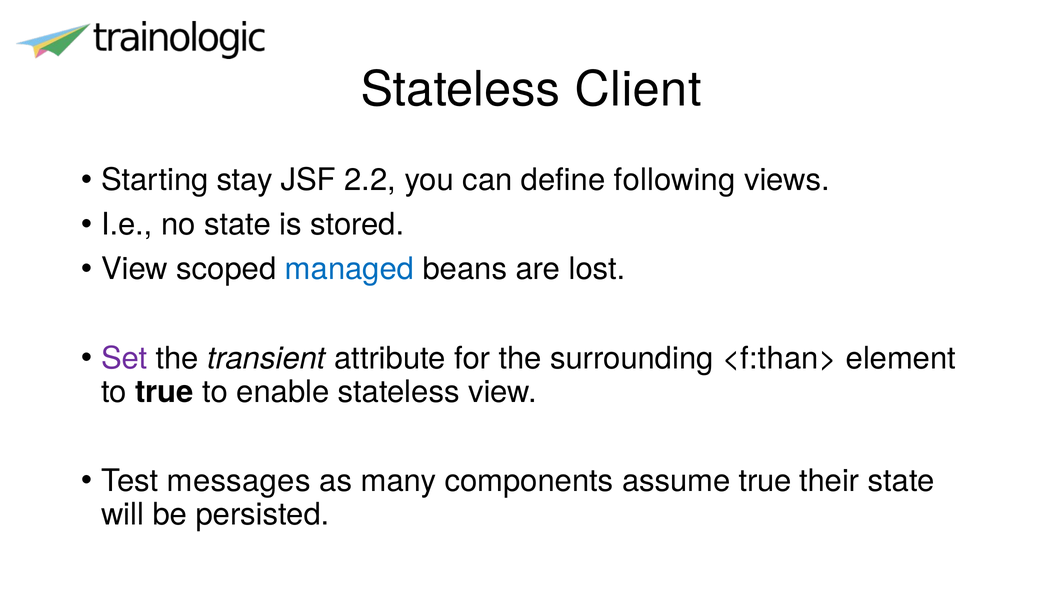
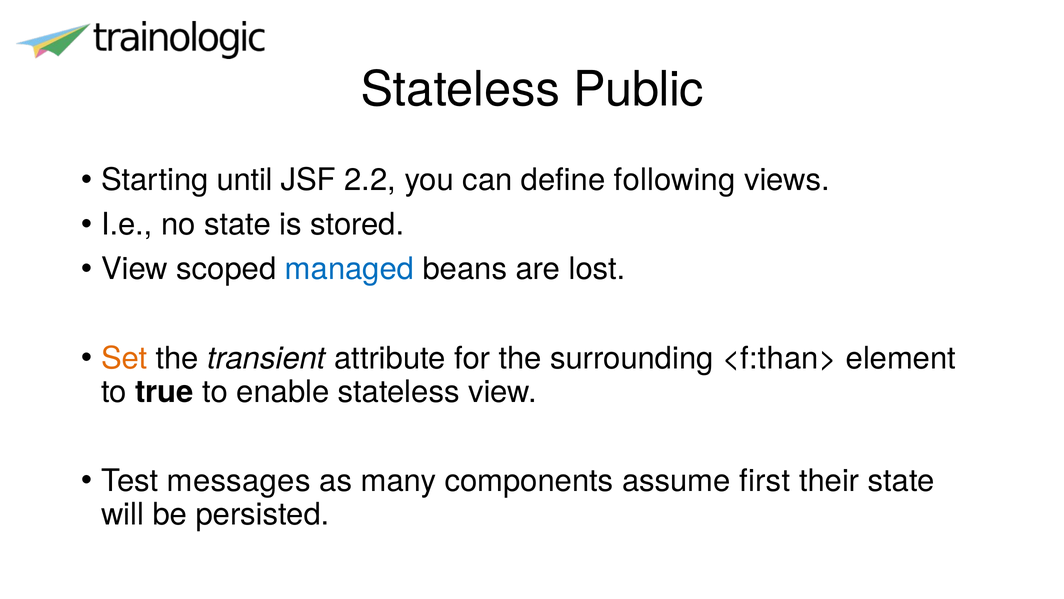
Client: Client -> Public
stay: stay -> until
Set colour: purple -> orange
assume true: true -> first
